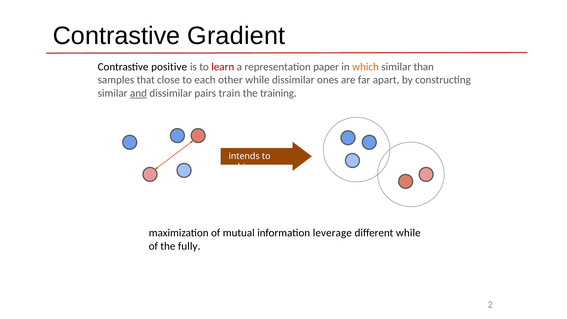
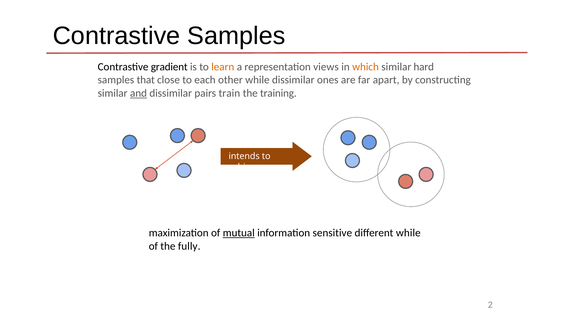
Contrastive Gradient: Gradient -> Samples
positive: positive -> gradient
learn colour: red -> orange
paper: paper -> views
than: than -> hard
mutual underline: none -> present
leverage: leverage -> sensitive
